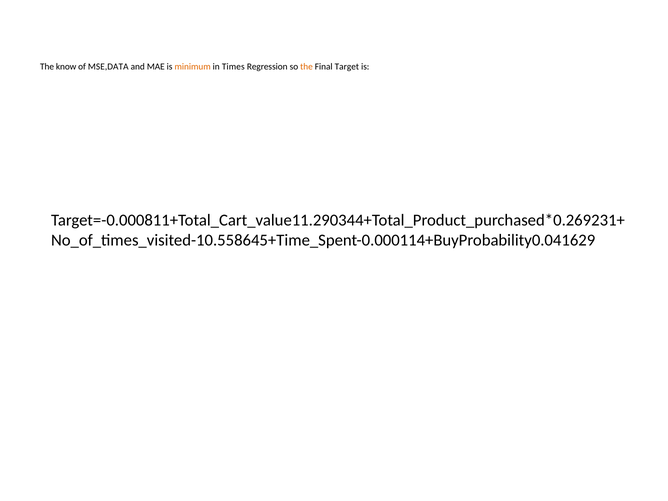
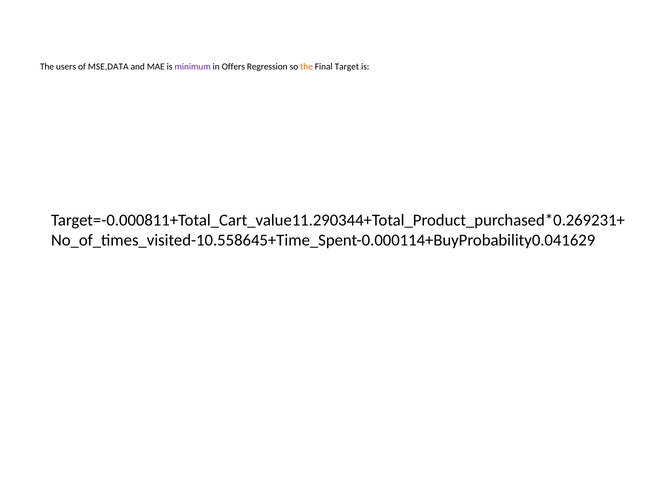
know: know -> users
minimum colour: orange -> purple
Times: Times -> Offers
